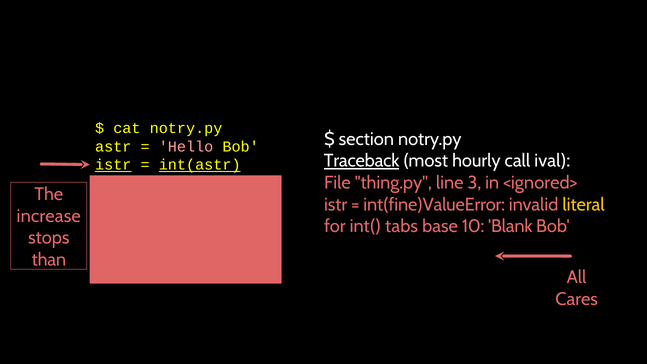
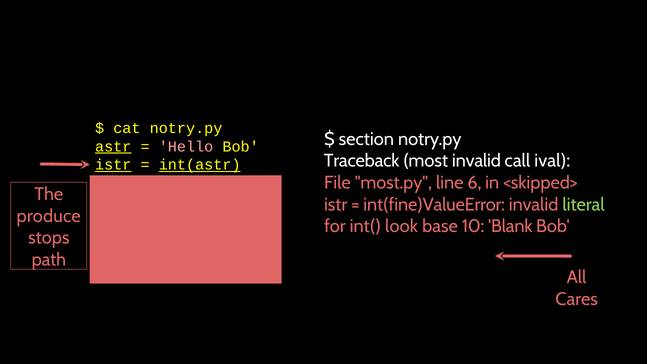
astr at (113, 147) underline: none -> present
Traceback underline: present -> none
most hourly: hourly -> invalid
thing.py: thing.py -> most.py
3: 3 -> 6
<ignored>: <ignored> -> <skipped>
literal colour: yellow -> light green
increase: increase -> produce
tabs: tabs -> look
than: than -> path
